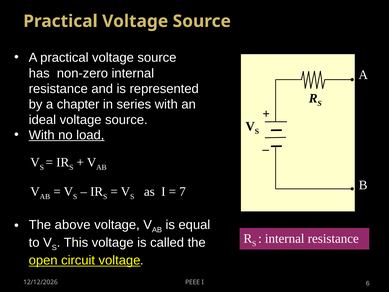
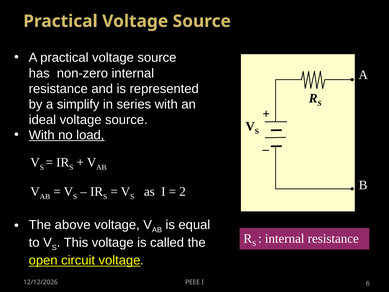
chapter: chapter -> simplify
7: 7 -> 2
